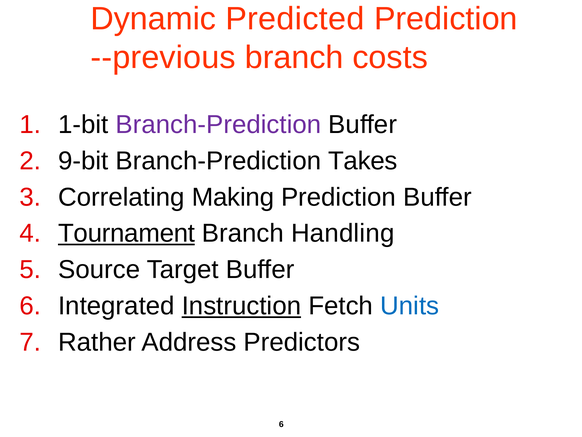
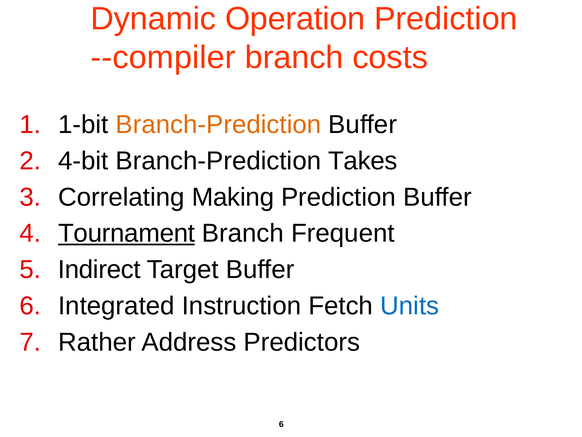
Predicted: Predicted -> Operation
--previous: --previous -> --compiler
Branch-Prediction at (218, 124) colour: purple -> orange
9-bit: 9-bit -> 4-bit
Handling: Handling -> Frequent
Source: Source -> Indirect
Instruction underline: present -> none
